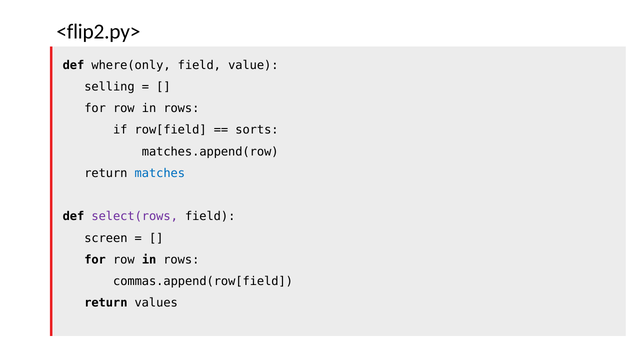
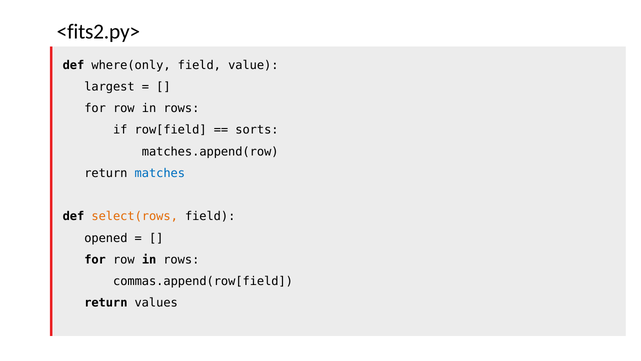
<flip2.py>: <flip2.py> -> <fits2.py>
selling: selling -> largest
select(rows colour: purple -> orange
screen: screen -> opened
